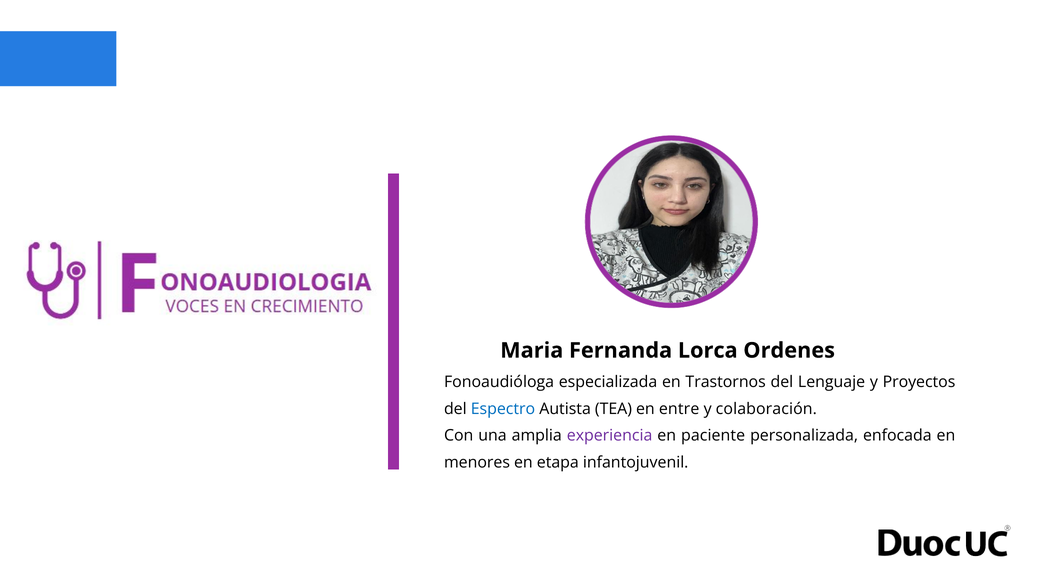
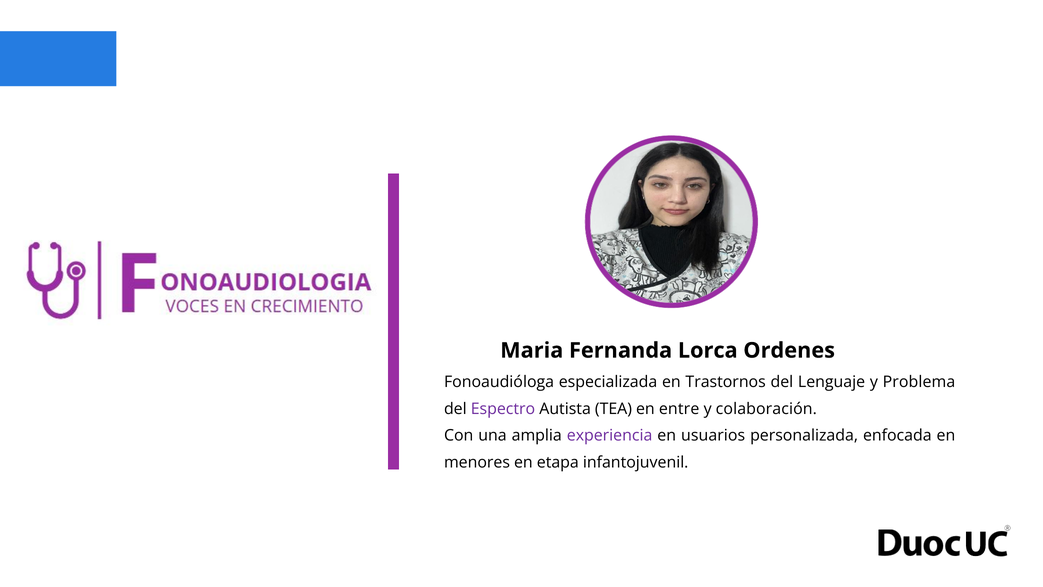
Proyectos: Proyectos -> Problema
Espectro colour: blue -> purple
paciente: paciente -> usuarios
